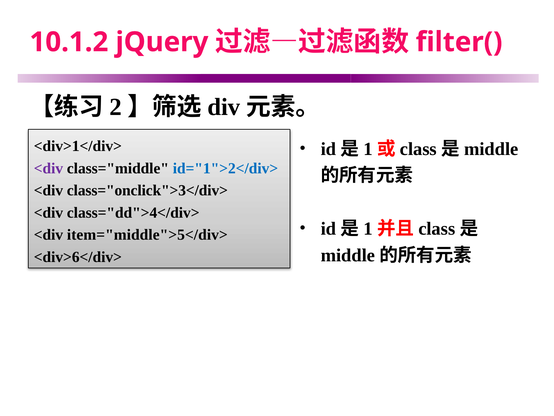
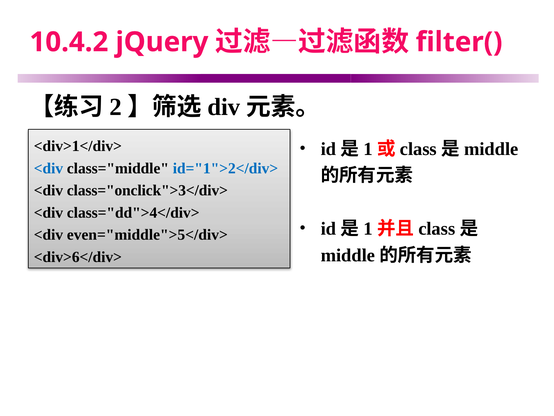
10.1.2: 10.1.2 -> 10.4.2
<div at (48, 168) colour: purple -> blue
item="middle">5</div>: item="middle">5</div> -> even="middle">5</div>
